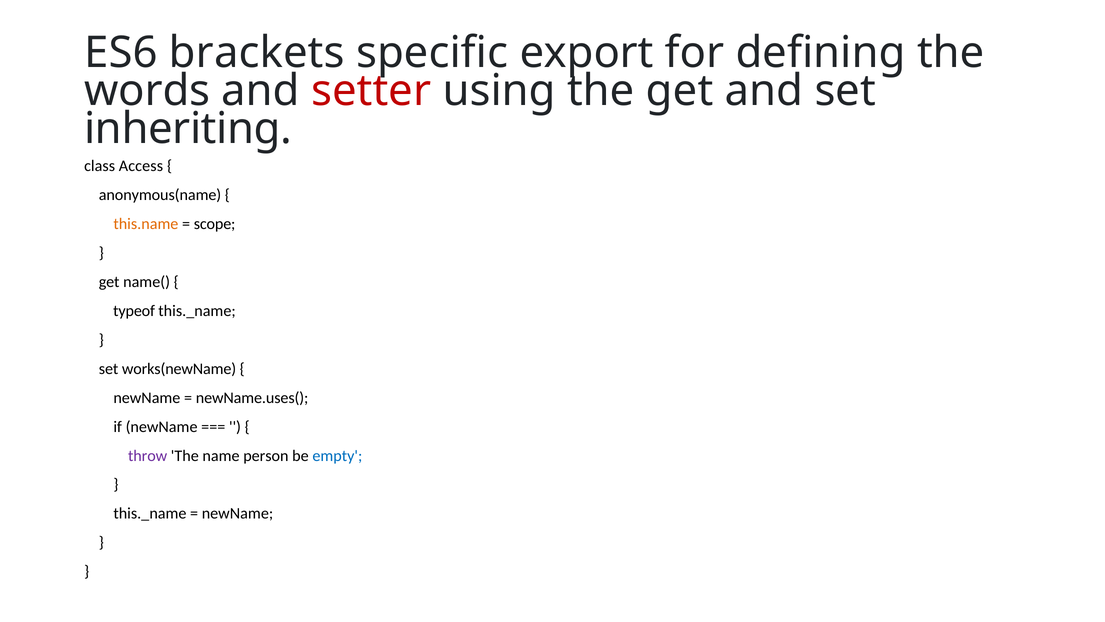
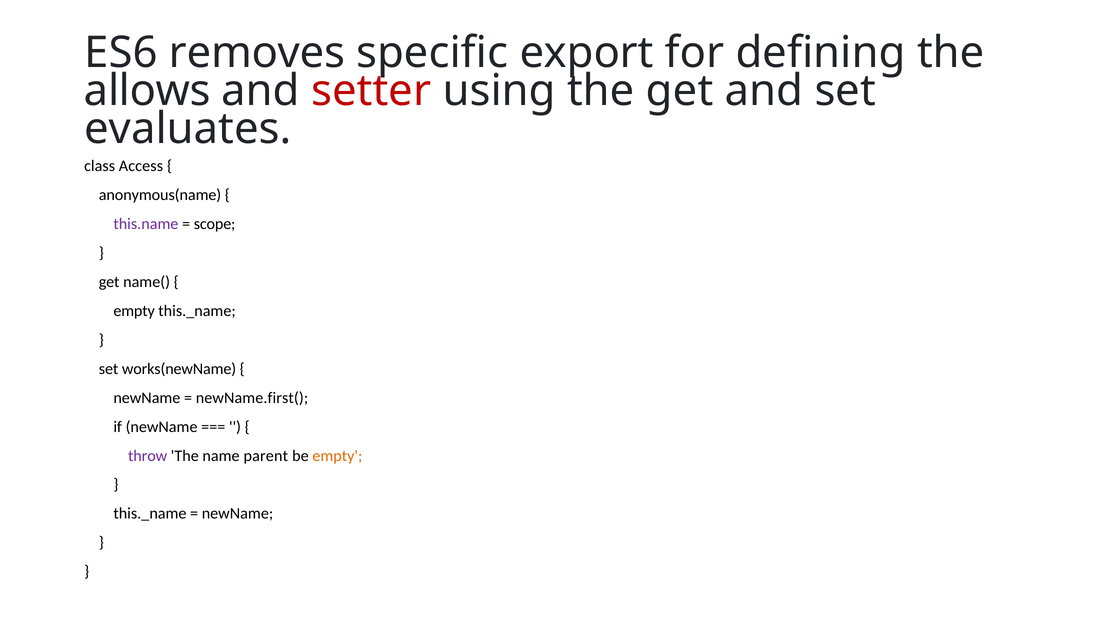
brackets: brackets -> removes
words: words -> allows
inheriting: inheriting -> evaluates
this.name colour: orange -> purple
typeof at (134, 311): typeof -> empty
newName.uses(: newName.uses( -> newName.first(
person: person -> parent
empty at (337, 455) colour: blue -> orange
